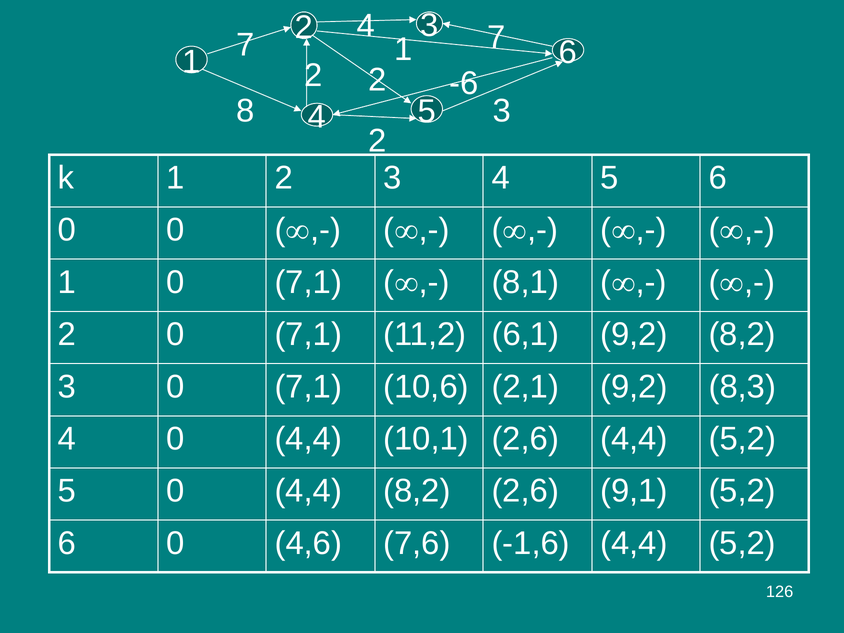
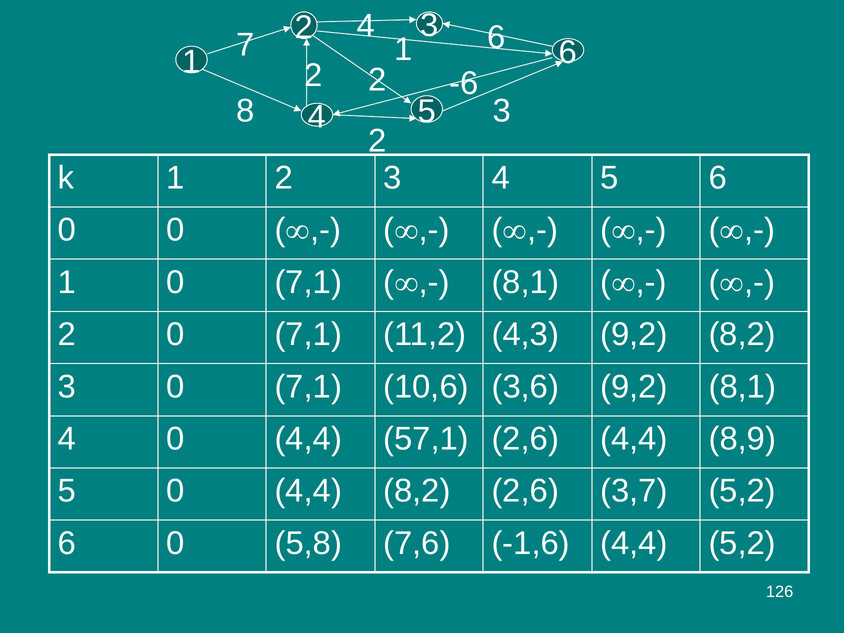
4 7: 7 -> 6
6,1: 6,1 -> 4,3
2,1: 2,1 -> 3,6
9,2 8,3: 8,3 -> 8,1
10,1: 10,1 -> 57,1
2,6 4,4 5,2: 5,2 -> 8,9
9,1: 9,1 -> 3,7
4,6: 4,6 -> 5,8
